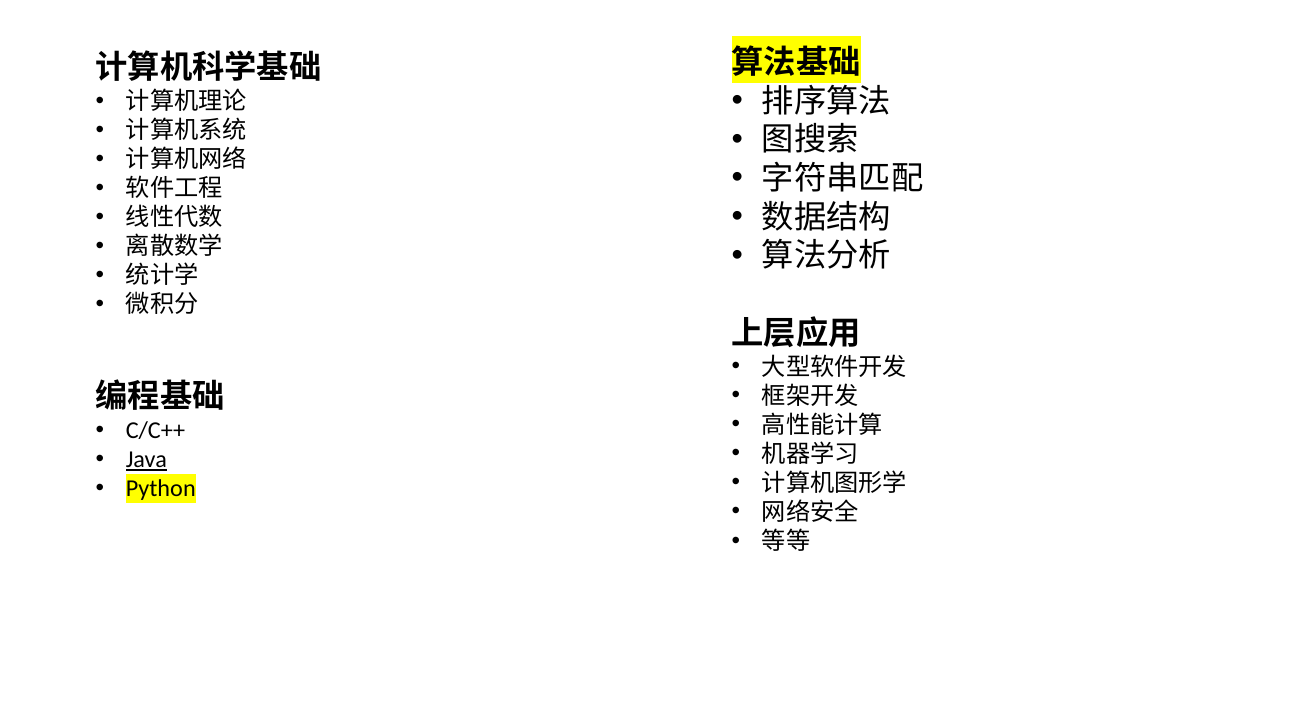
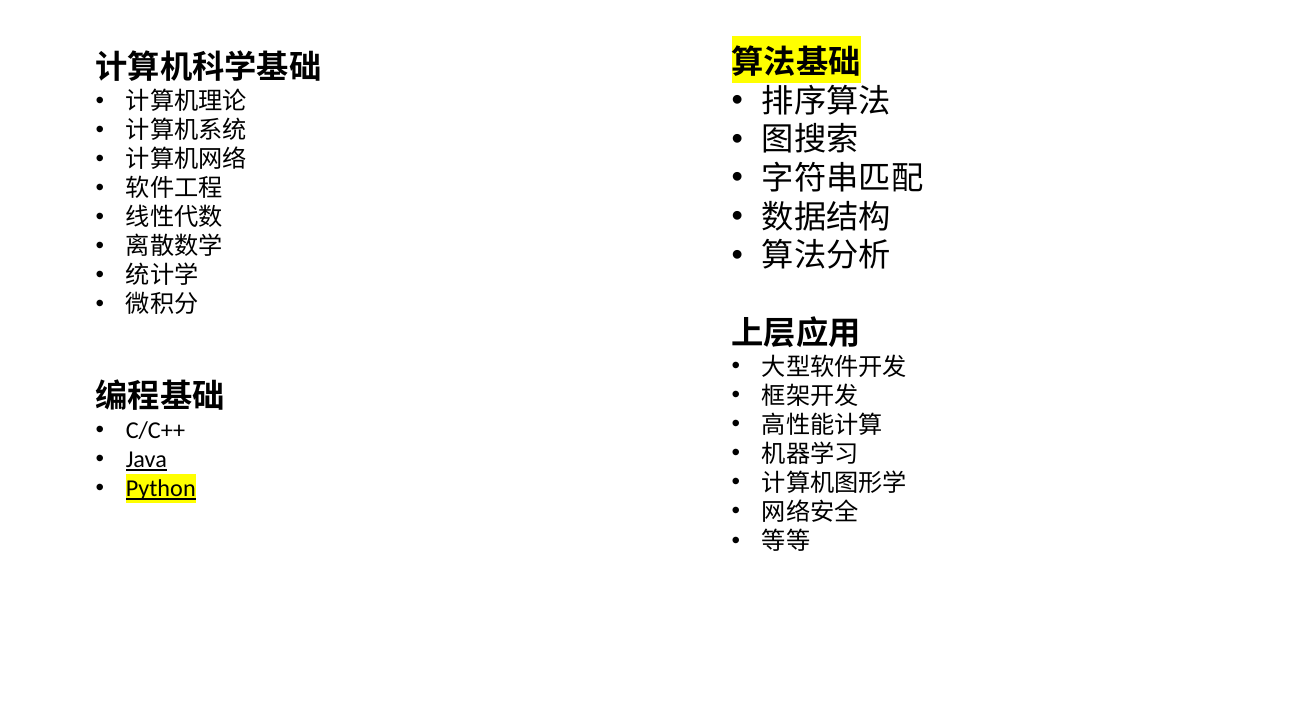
Python underline: none -> present
